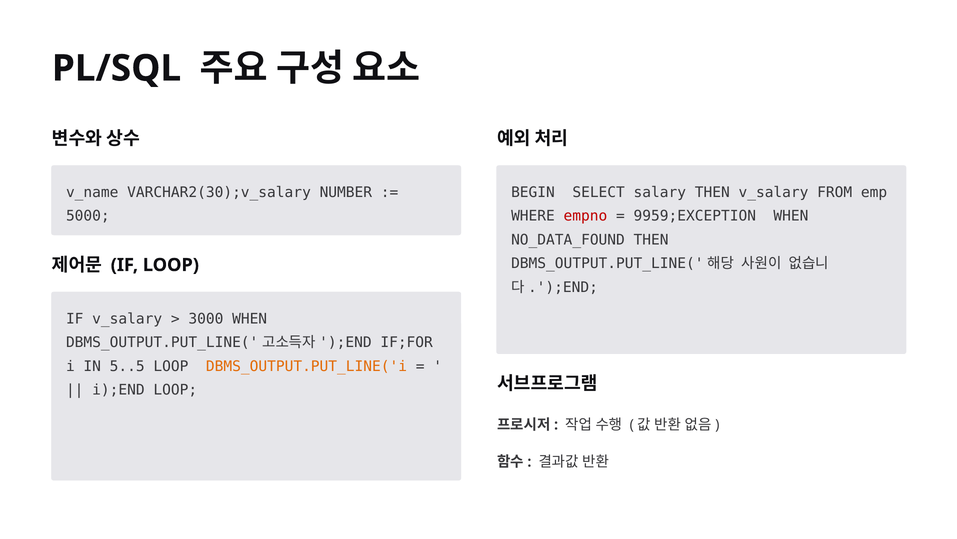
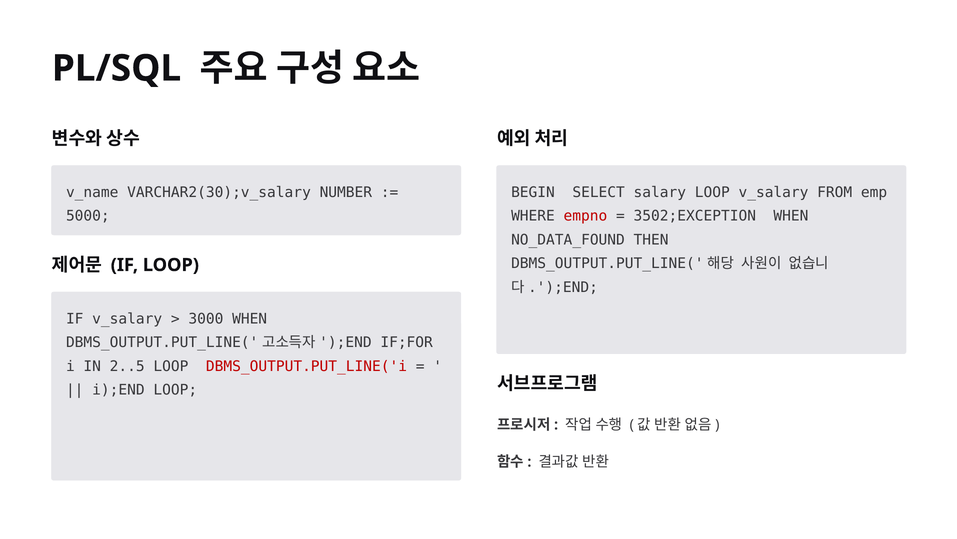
salary THEN: THEN -> LOOP
9959;EXCEPTION: 9959;EXCEPTION -> 3502;EXCEPTION
5..5: 5..5 -> 2..5
DBMS_OUTPUT.PUT_LINE('i colour: orange -> red
